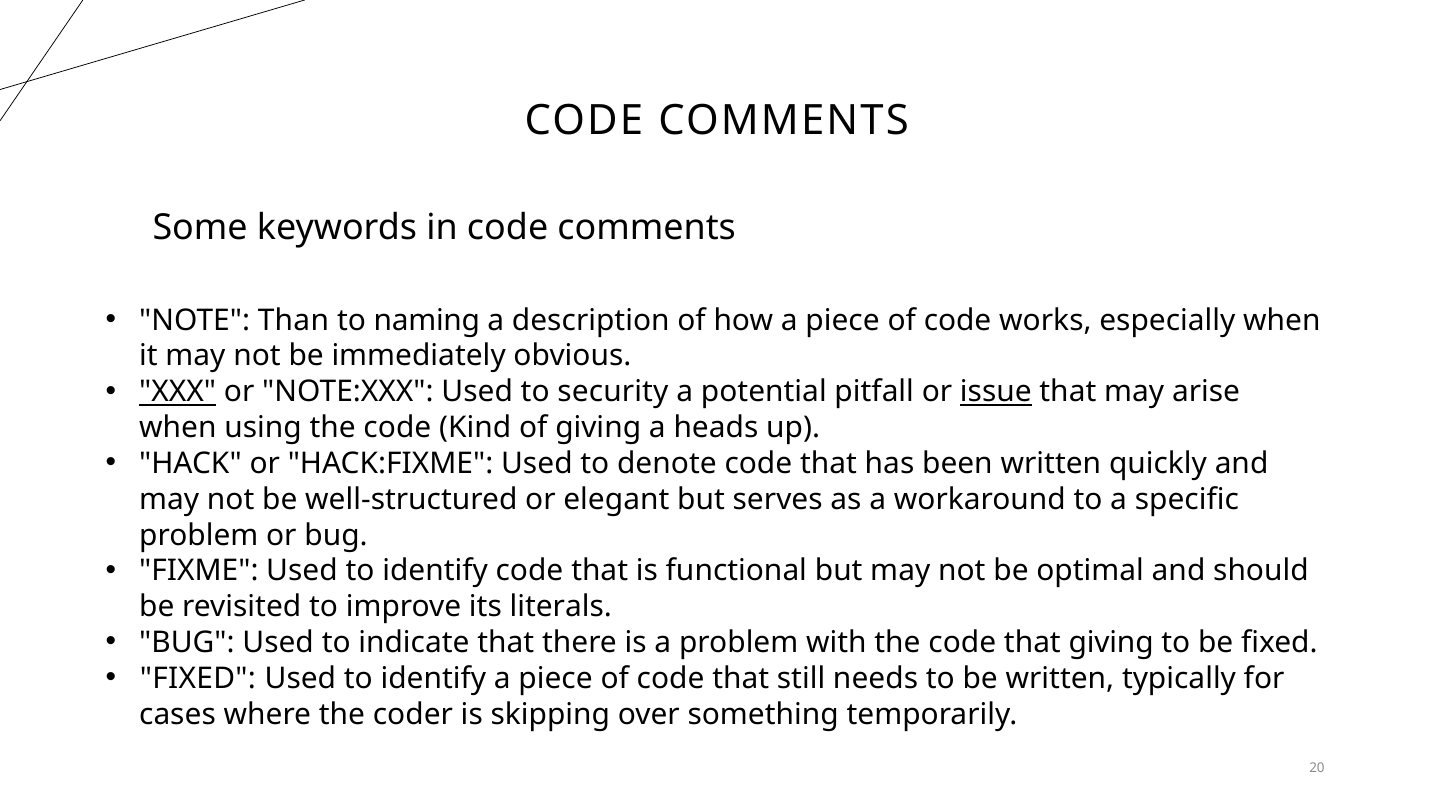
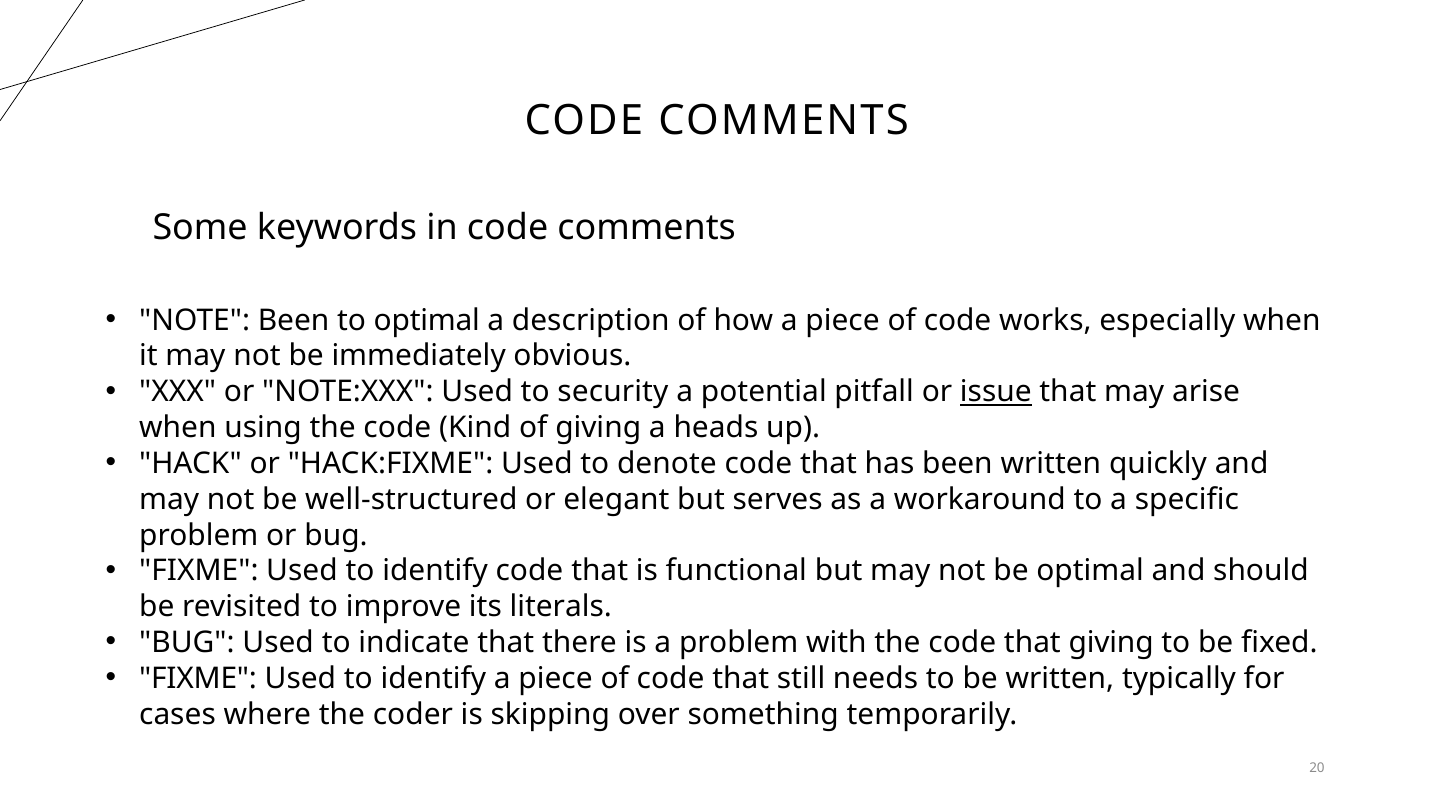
NOTE Than: Than -> Been
to naming: naming -> optimal
XXX underline: present -> none
FIXED at (198, 679): FIXED -> FIXME
